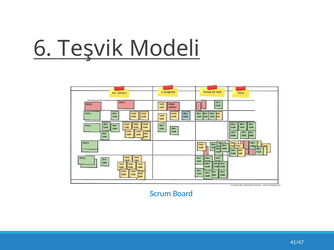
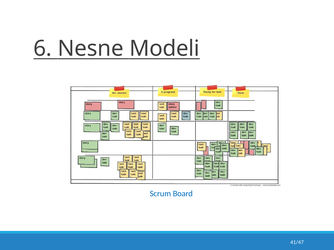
Teşvik: Teşvik -> Nesne
